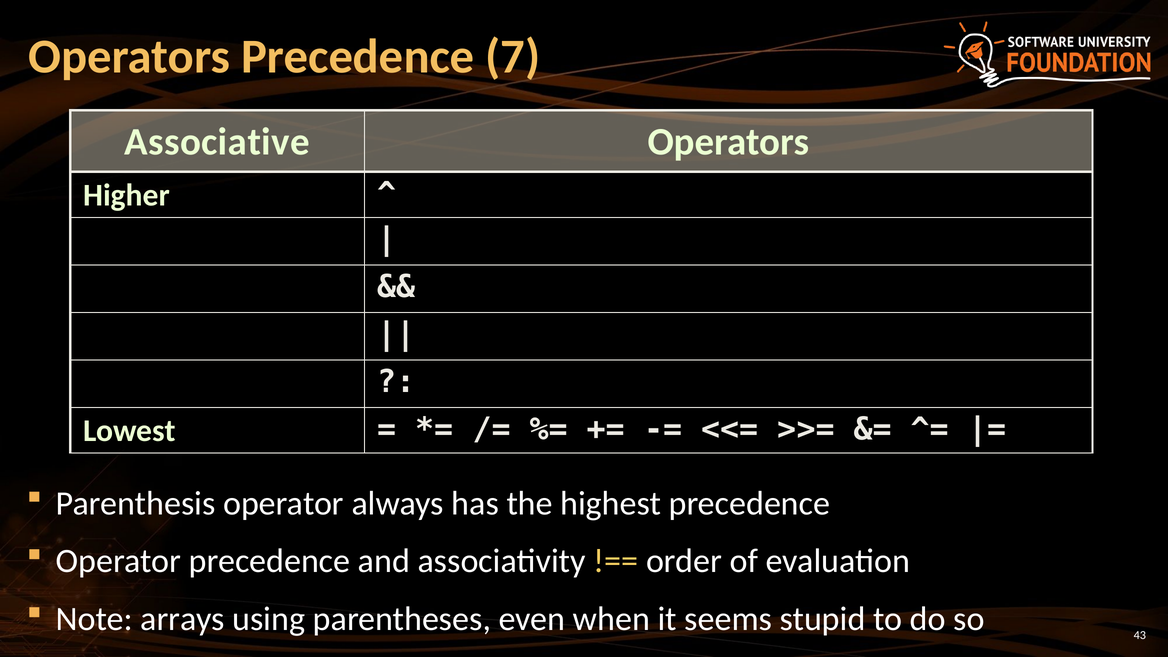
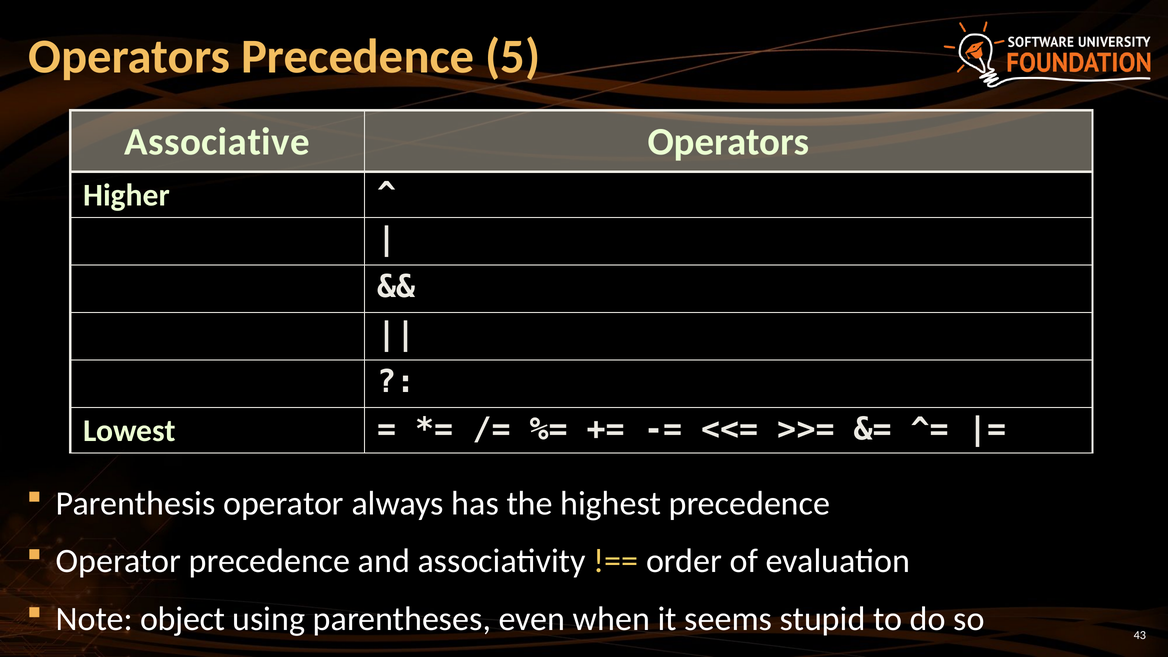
7: 7 -> 5
arrays: arrays -> object
